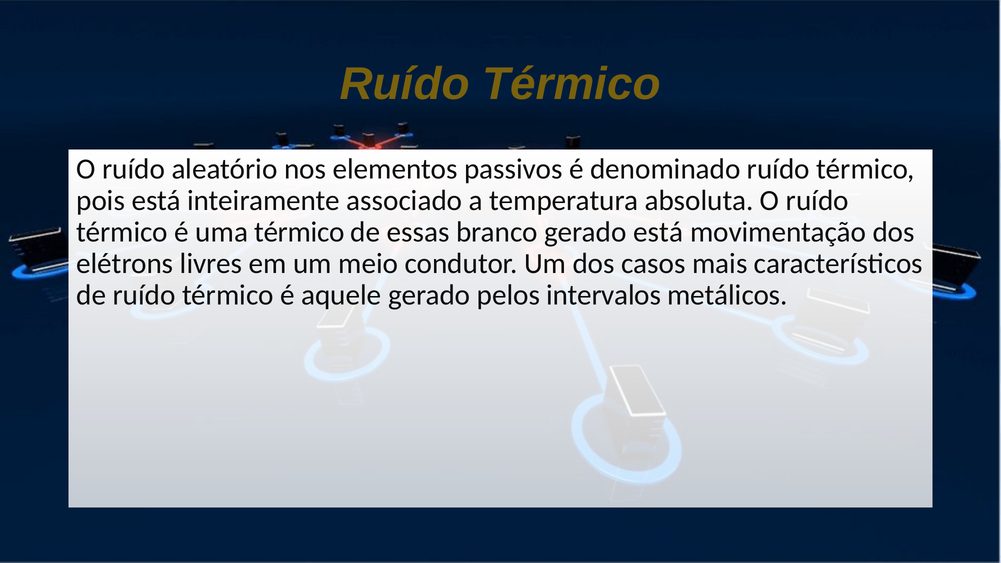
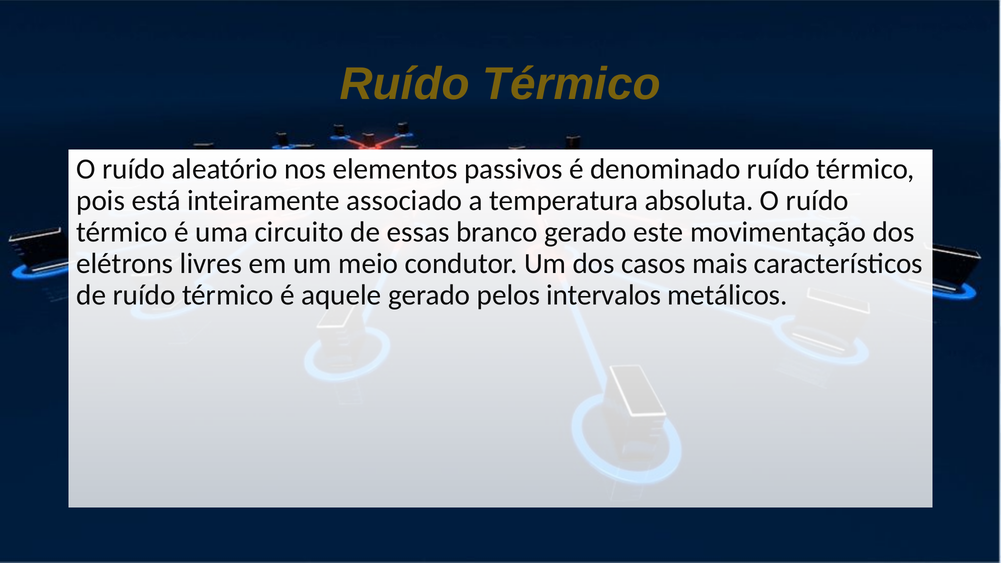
uma térmico: térmico -> circuito
gerado está: está -> este
